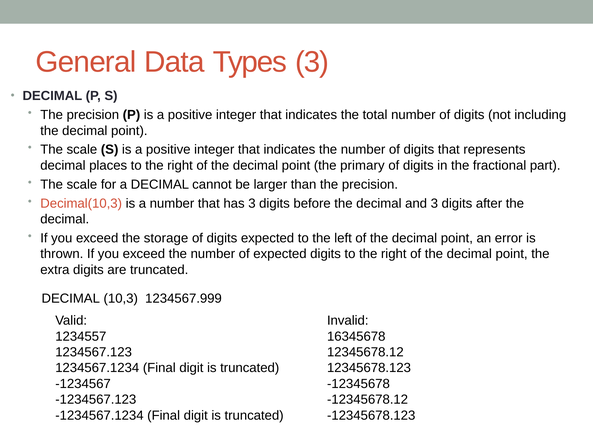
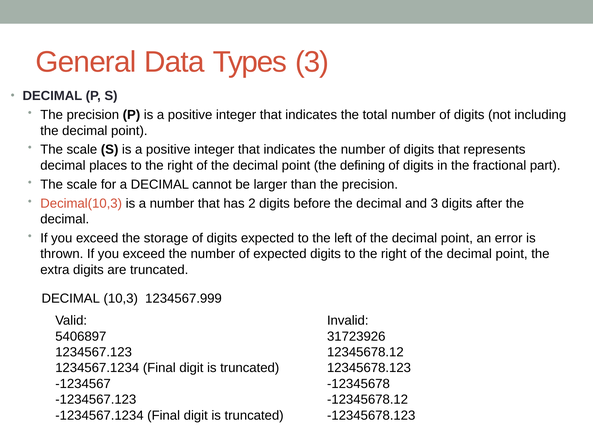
primary: primary -> defining
has 3: 3 -> 2
1234557: 1234557 -> 5406897
16345678: 16345678 -> 31723926
